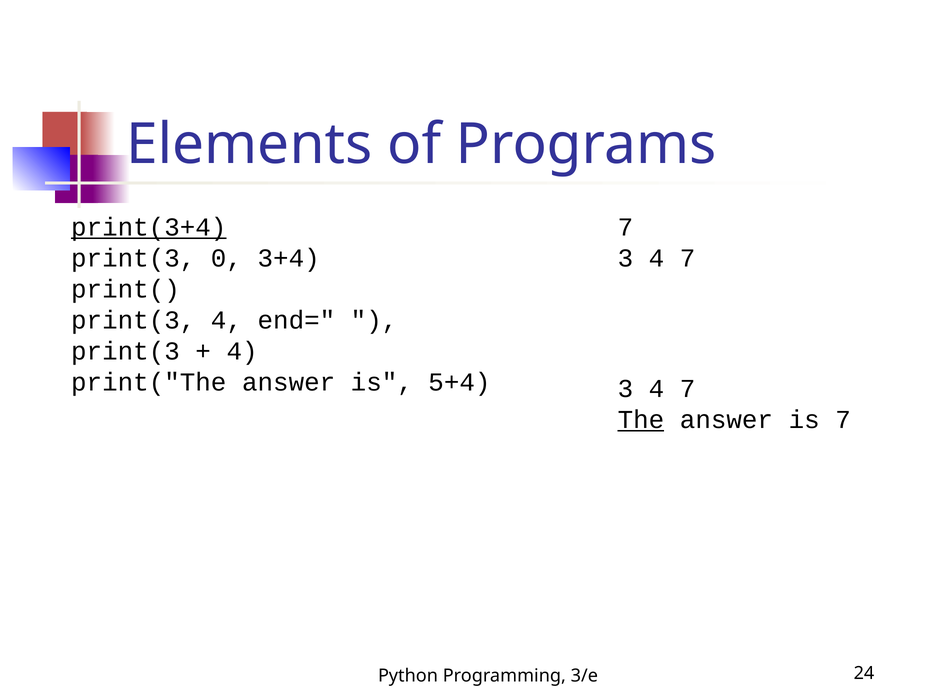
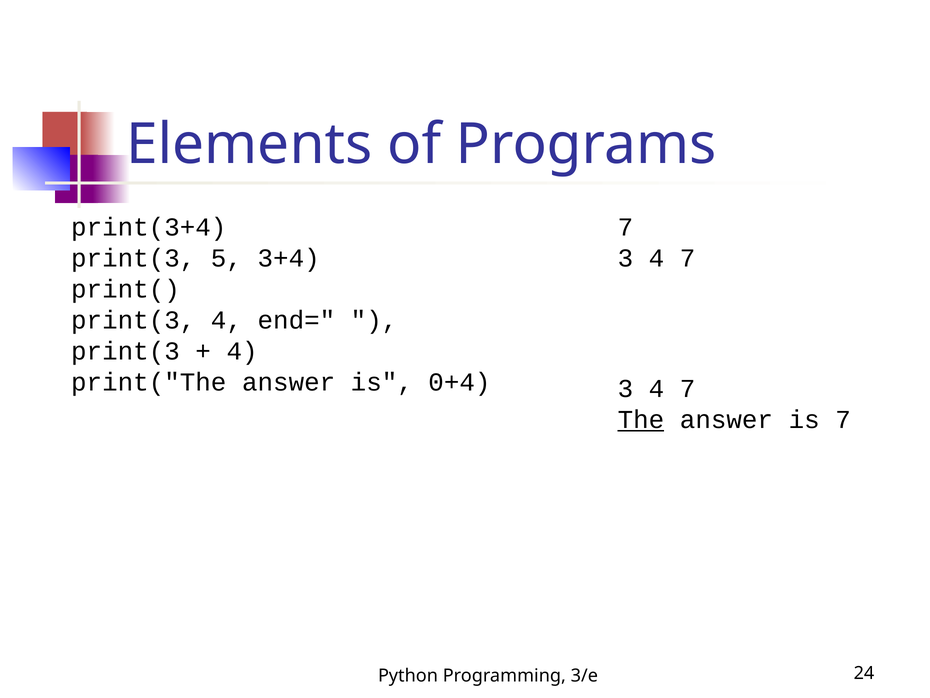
print(3+4 underline: present -> none
0: 0 -> 5
5+4: 5+4 -> 0+4
